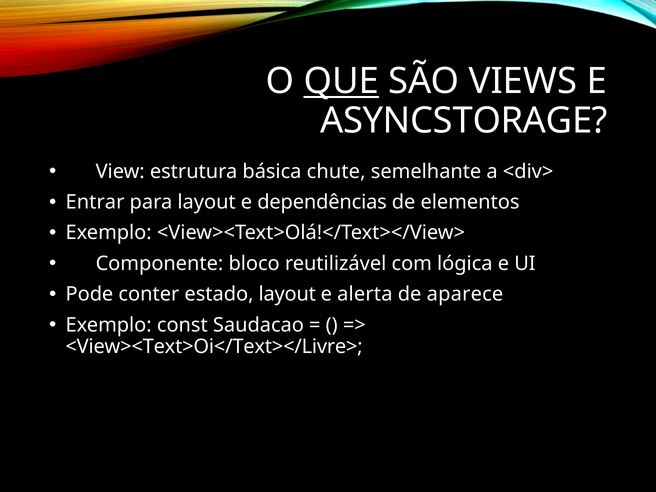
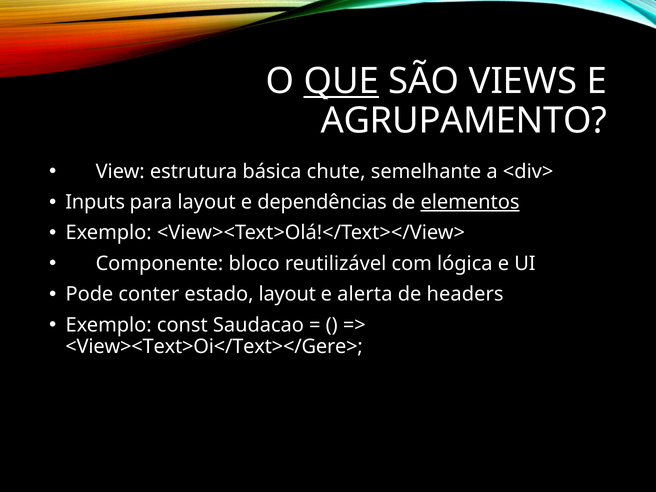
ASYNCSTORAGE: ASYNCSTORAGE -> AGRUPAMENTO
Entrar: Entrar -> Inputs
elementos underline: none -> present
aparece: aparece -> headers
<View><Text>Oi</Text></Livre>: <View><Text>Oi</Text></Livre> -> <View><Text>Oi</Text></Gere>
